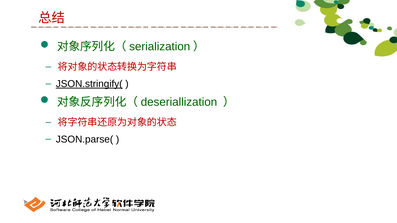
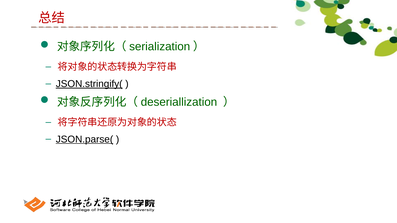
JSON.parse( underline: none -> present
